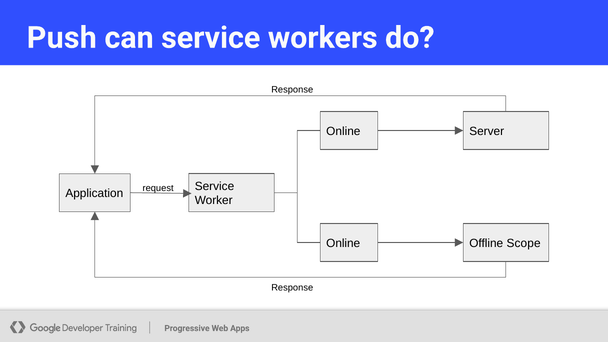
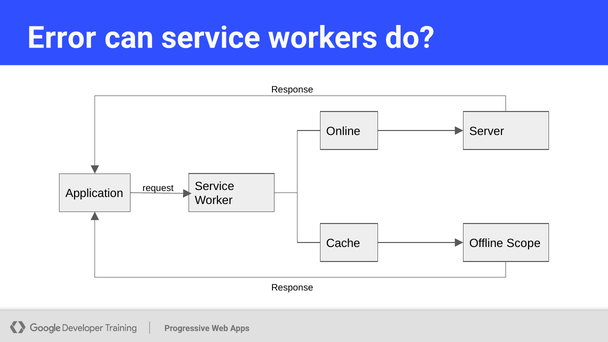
Push: Push -> Error
Online at (343, 243): Online -> Cache
